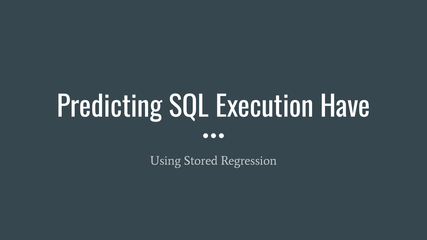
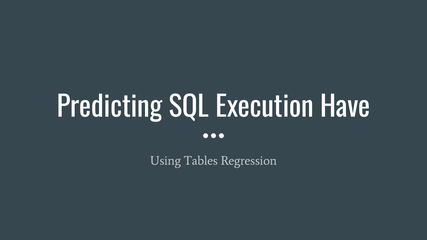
Stored: Stored -> Tables
